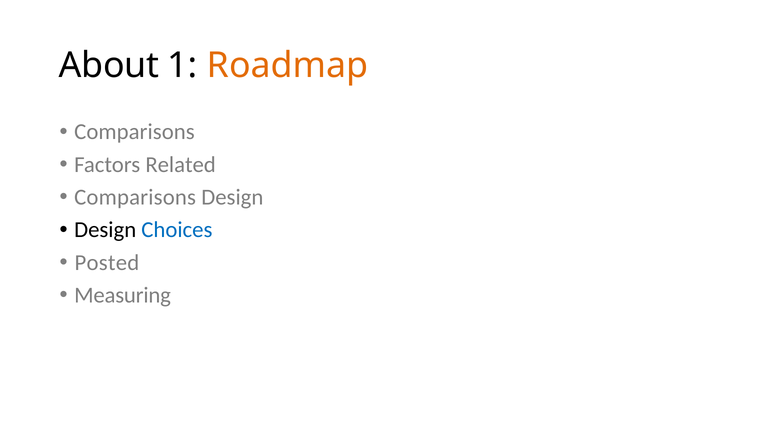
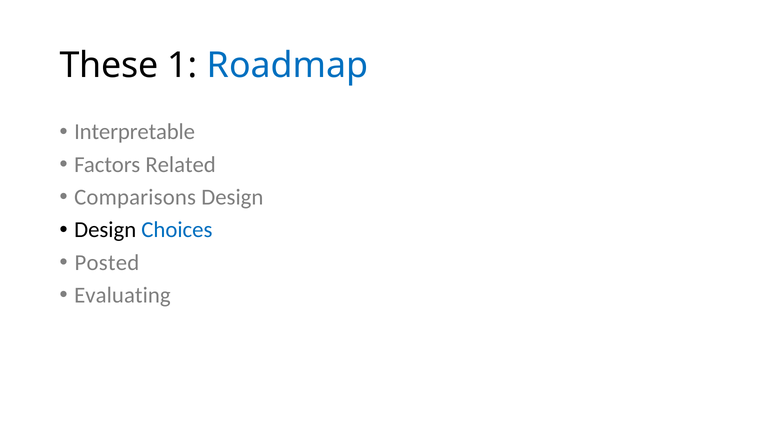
About: About -> These
Roadmap colour: orange -> blue
Comparisons at (134, 132): Comparisons -> Interpretable
Measuring: Measuring -> Evaluating
